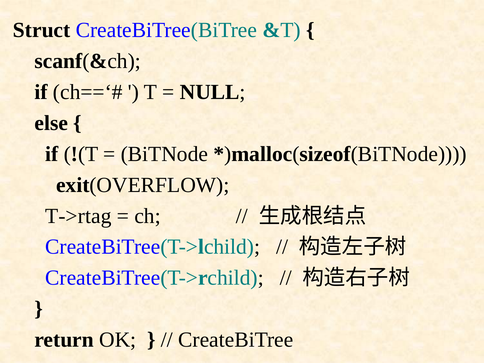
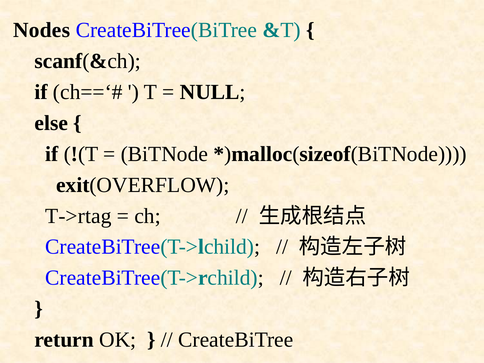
Struct: Struct -> Nodes
